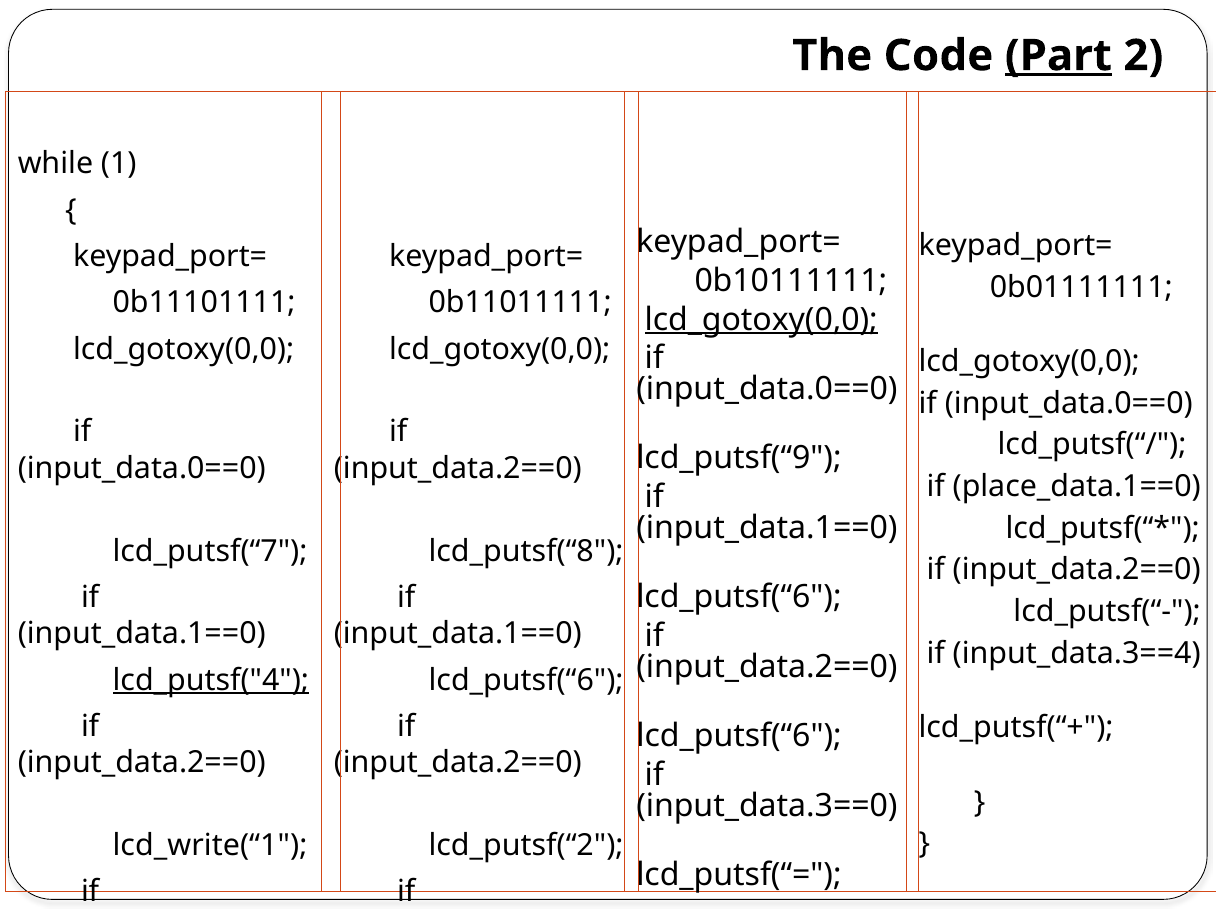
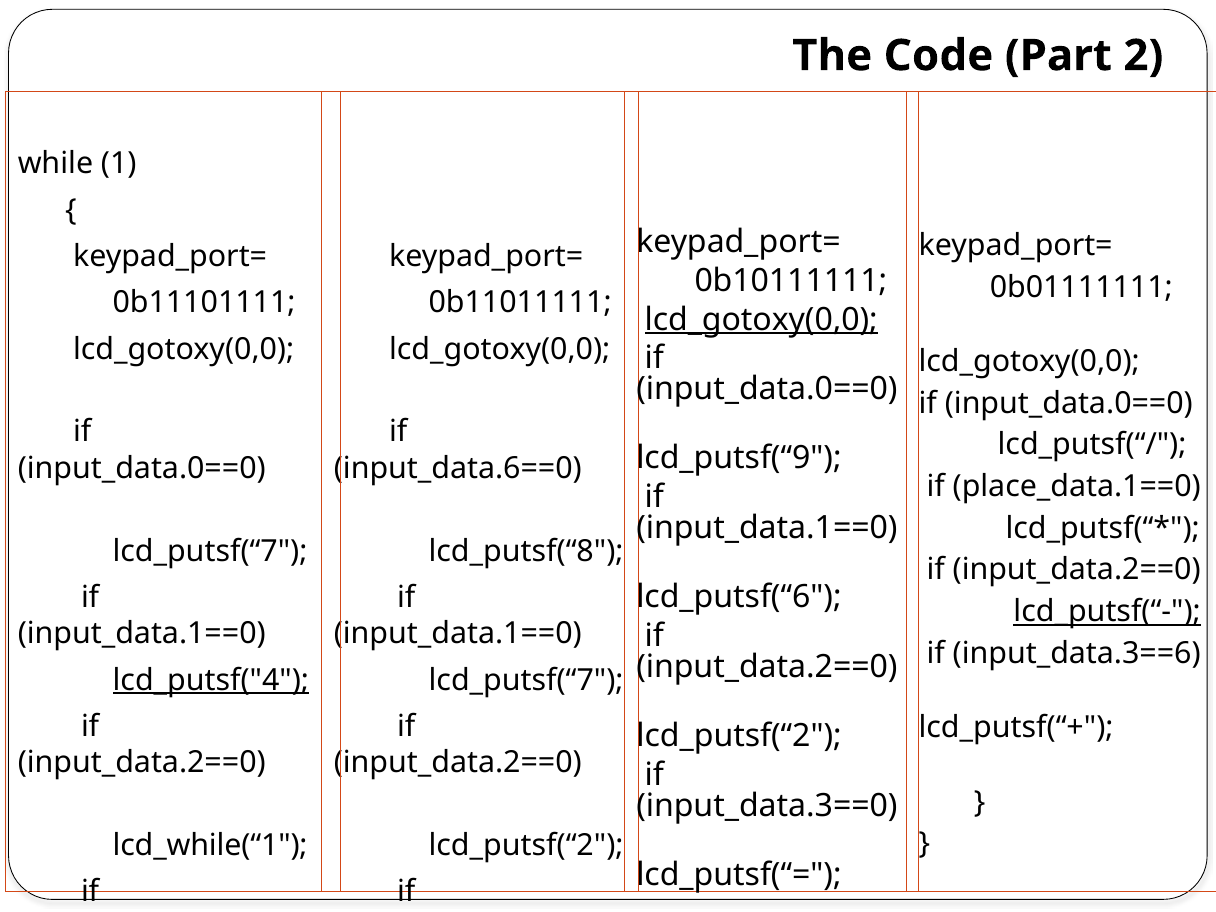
Part underline: present -> none
input_data.2==0 at (458, 468): input_data.2==0 -> input_data.6==0
lcd_putsf(“- underline: none -> present
input_data.3==4: input_data.3==4 -> input_data.3==6
lcd_putsf(“6 at (526, 680): lcd_putsf(“6 -> lcd_putsf(“7
lcd_putsf(“6 at (739, 736): lcd_putsf(“6 -> lcd_putsf(“2
lcd_write(“1: lcd_write(“1 -> lcd_while(“1
